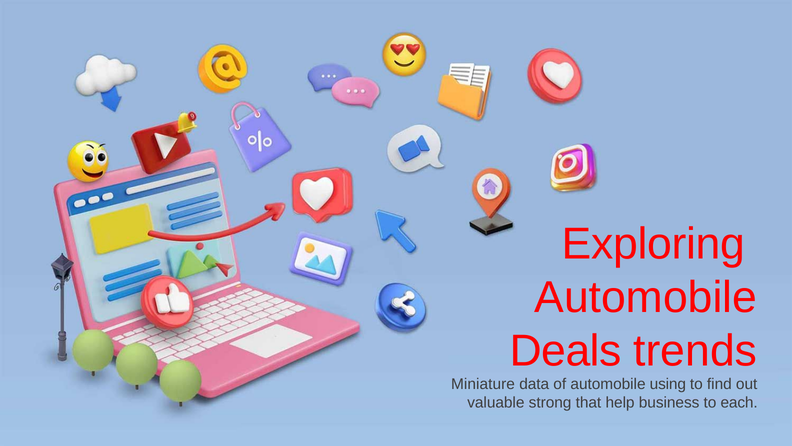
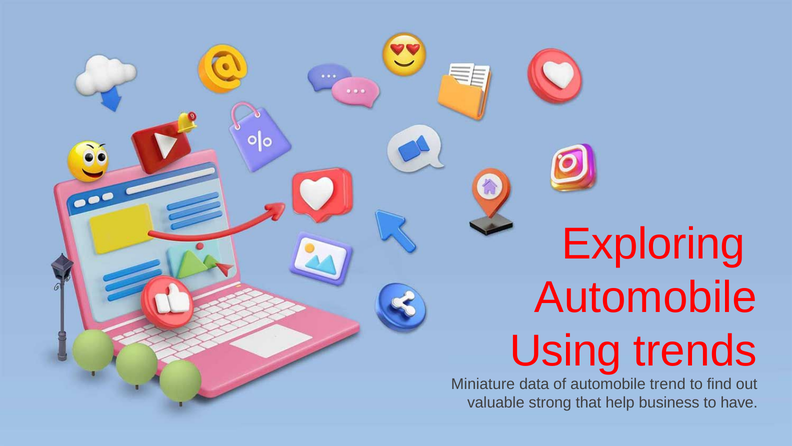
Deals: Deals -> Using
using: using -> trend
each: each -> have
